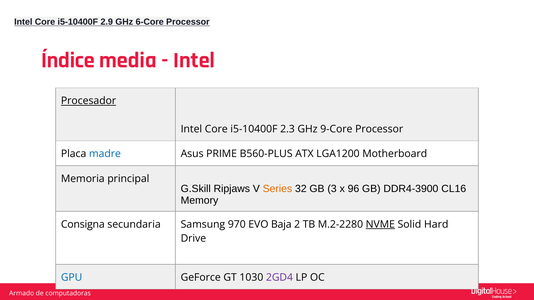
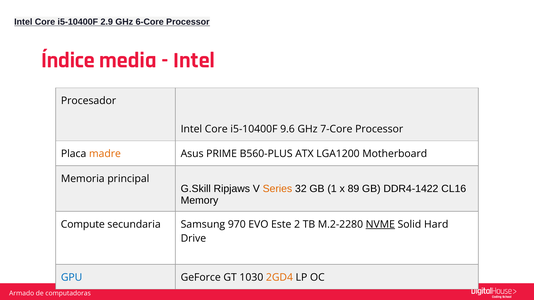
Procesador underline: present -> none
2.3: 2.3 -> 9.6
9-Core: 9-Core -> 7-Core
madre colour: blue -> orange
3: 3 -> 1
96: 96 -> 89
DDR4-3900: DDR4-3900 -> DDR4-1422
Consigna: Consigna -> Compute
Baja: Baja -> Este
2GD4 colour: purple -> orange
